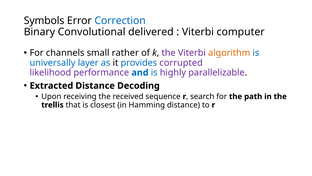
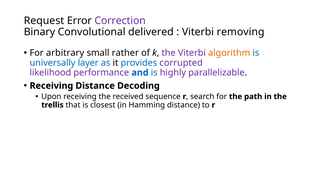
Symbols: Symbols -> Request
Correction colour: blue -> purple
computer: computer -> removing
channels: channels -> arbitrary
Extracted at (51, 85): Extracted -> Receiving
